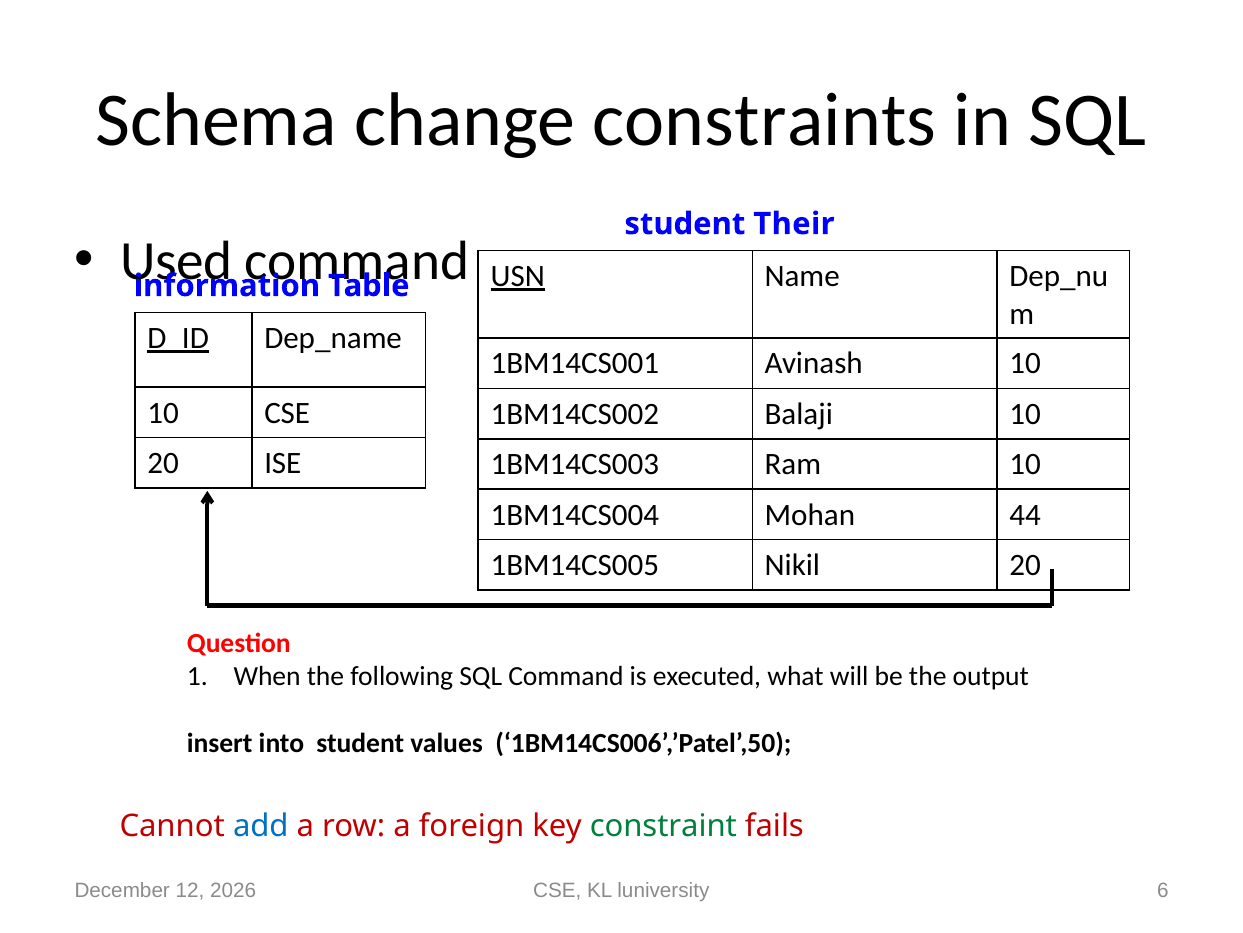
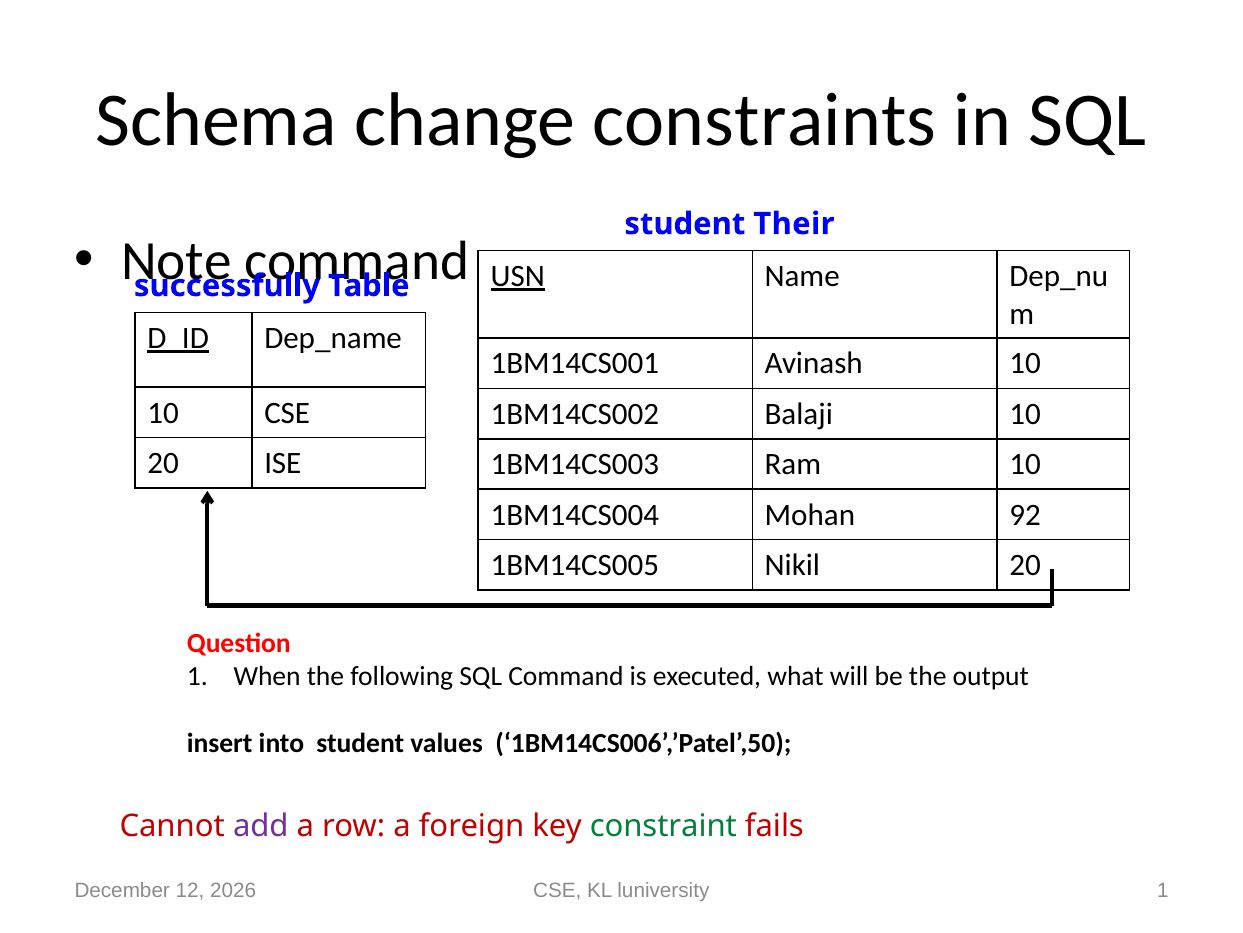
Used: Used -> Note
information: information -> successfully
44: 44 -> 92
add colour: blue -> purple
luniversity 6: 6 -> 1
